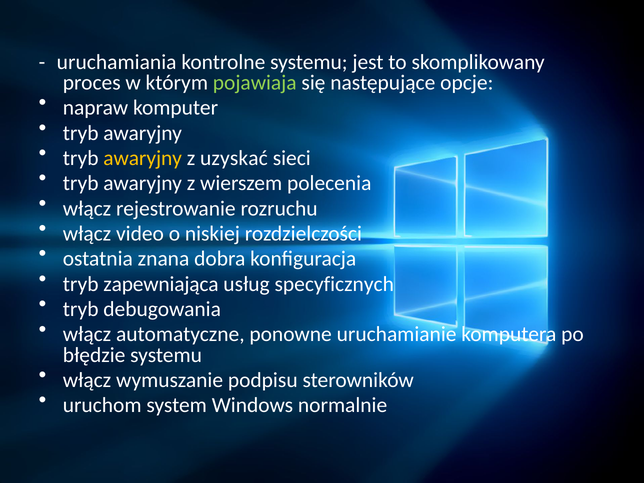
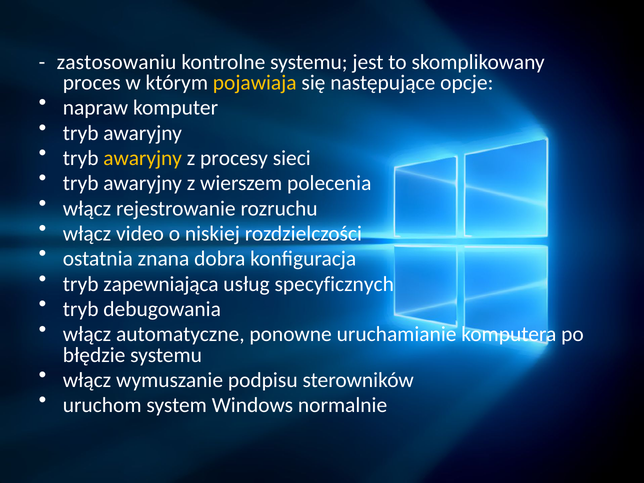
uruchamiania: uruchamiania -> zastosowaniu
pojawiaja colour: light green -> yellow
uzyskać: uzyskać -> procesy
